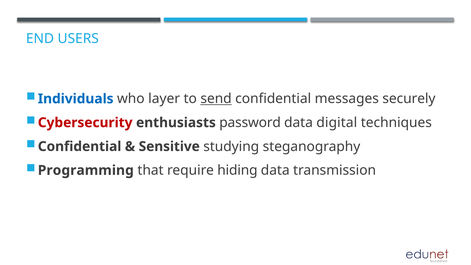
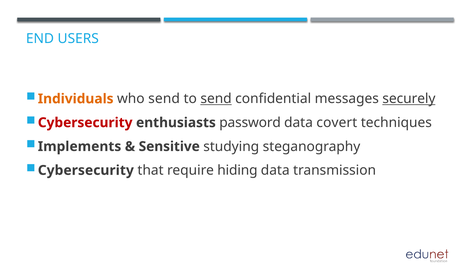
Individuals colour: blue -> orange
who layer: layer -> send
securely underline: none -> present
digital: digital -> covert
Confidential at (80, 146): Confidential -> Implements
Programming at (86, 170): Programming -> Cybersecurity
